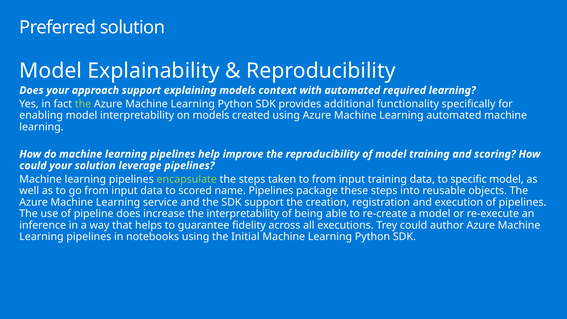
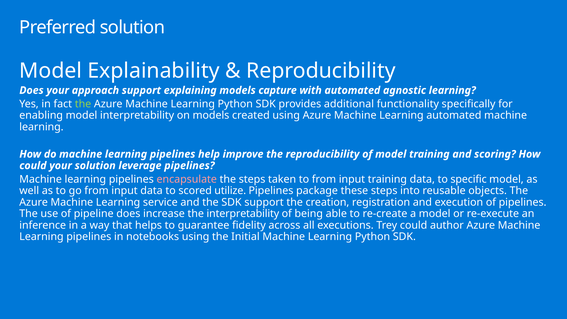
context: context -> capture
required: required -> agnostic
encapsulate colour: light green -> pink
name: name -> utilize
